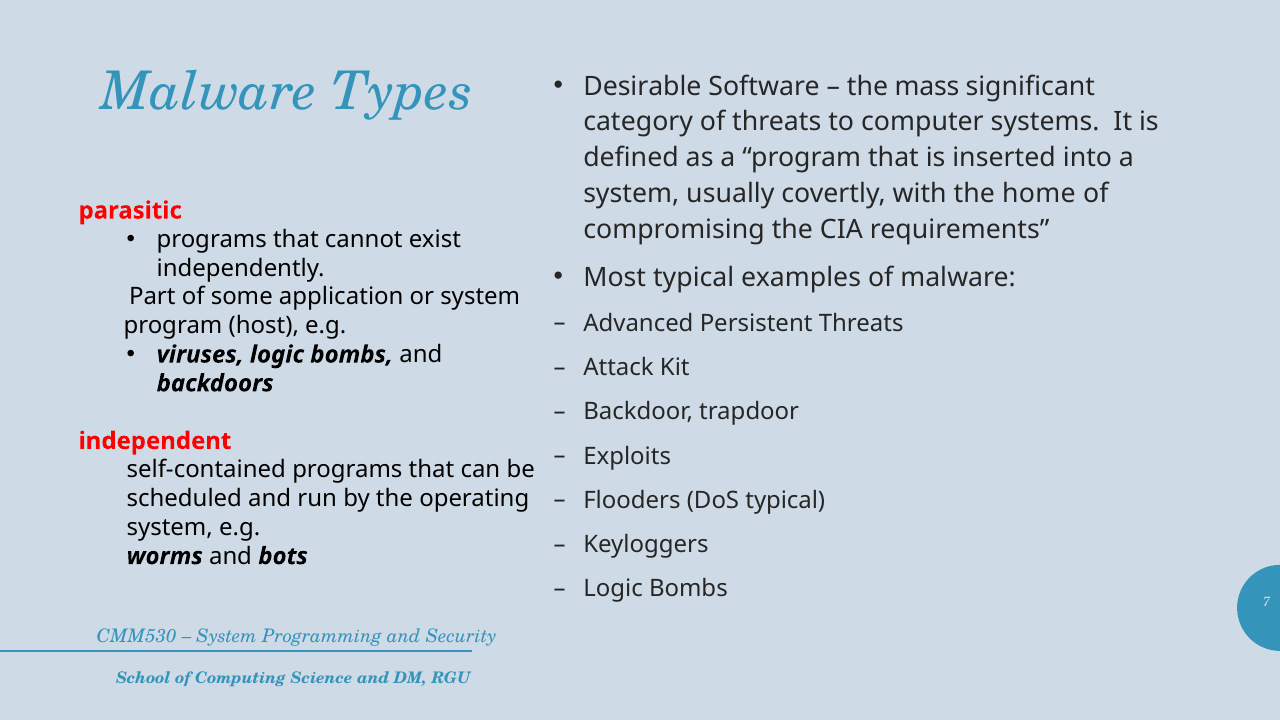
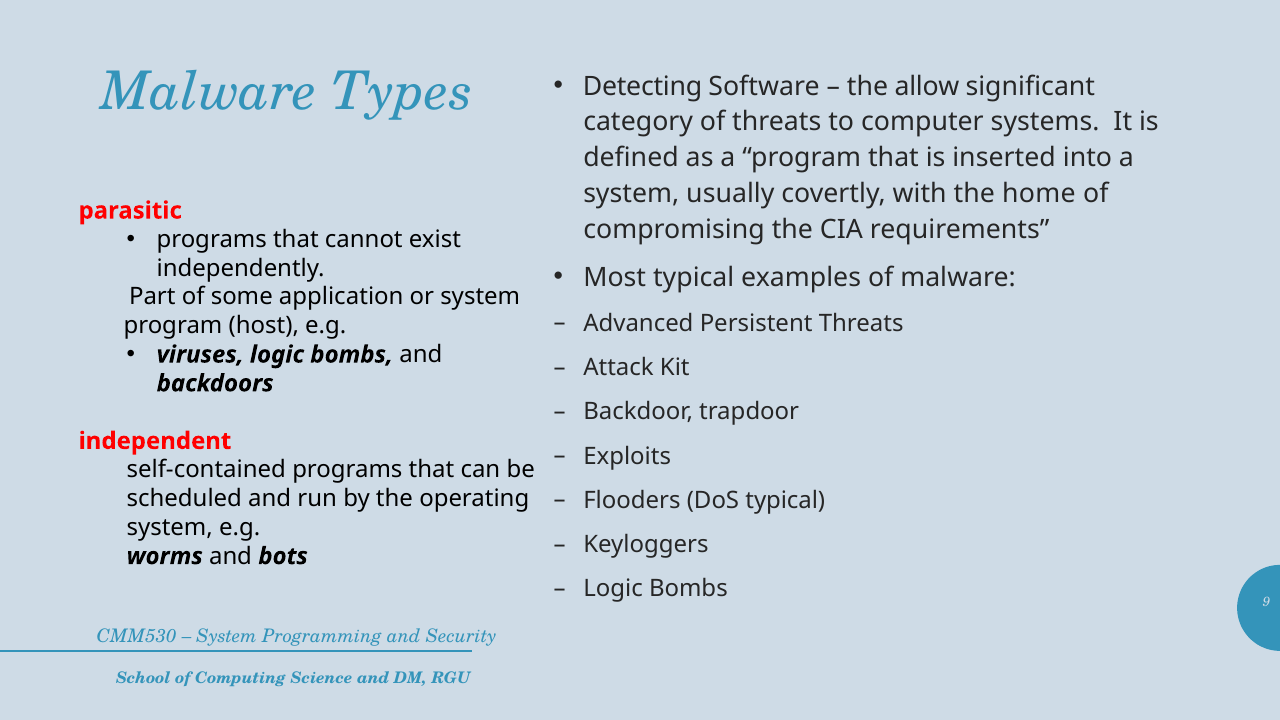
Desirable: Desirable -> Detecting
mass: mass -> allow
7: 7 -> 9
